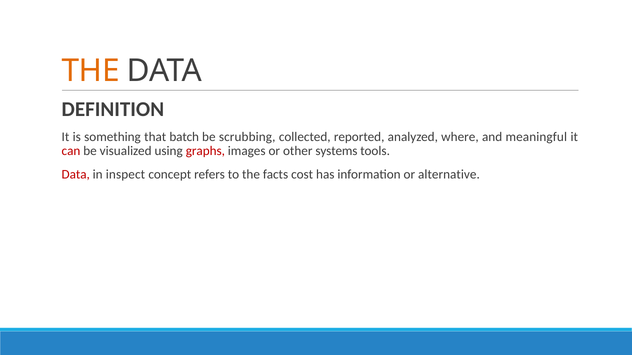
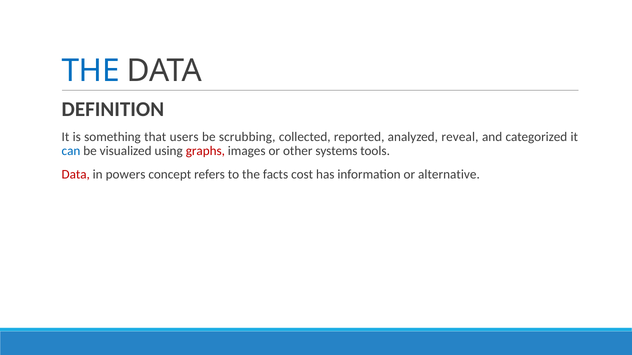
THE at (91, 71) colour: orange -> blue
batch: batch -> users
where: where -> reveal
meaningful: meaningful -> categorized
can colour: red -> blue
inspect: inspect -> powers
